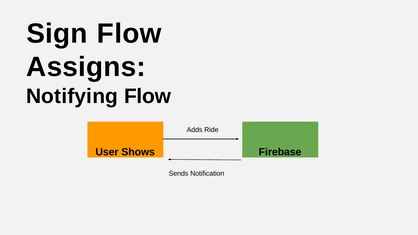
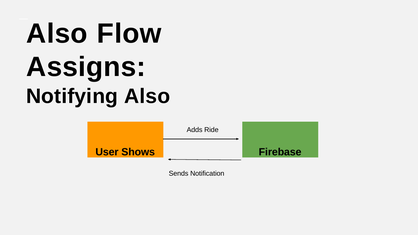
Sign at (57, 34): Sign -> Also
Notifying Flow: Flow -> Also
